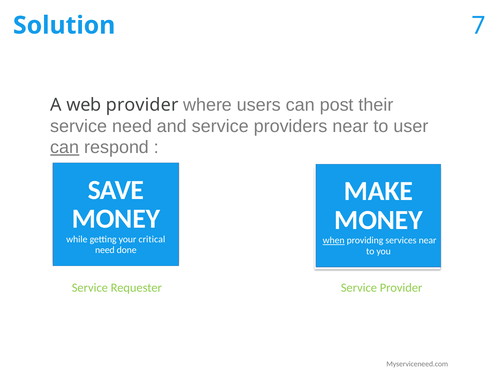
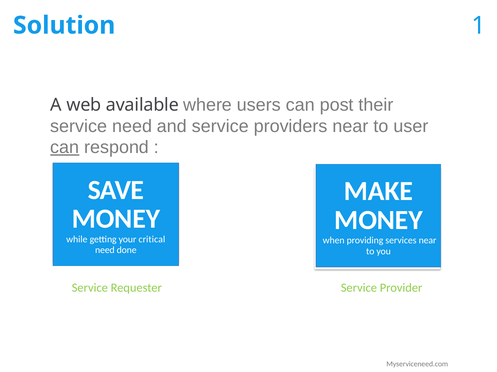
7: 7 -> 1
web provider: provider -> available
when underline: present -> none
